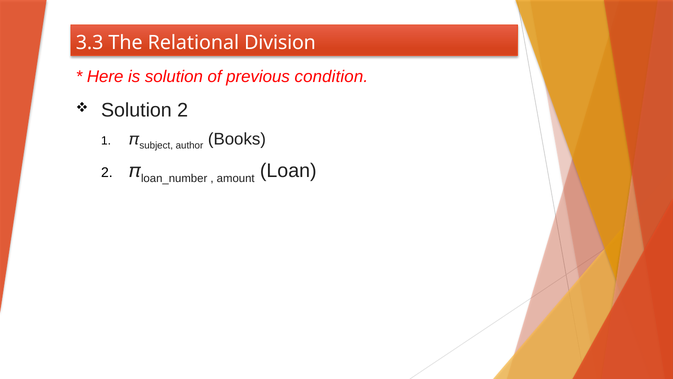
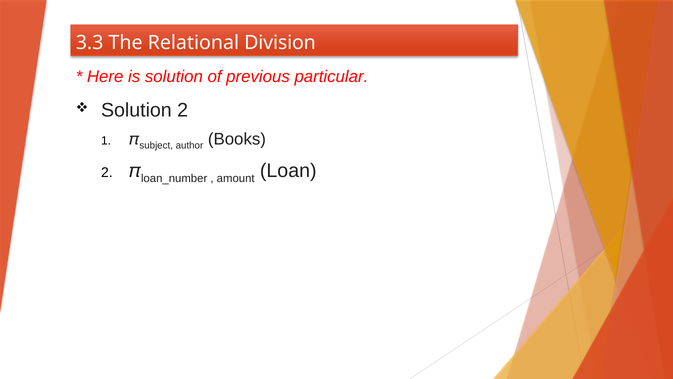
condition: condition -> particular
